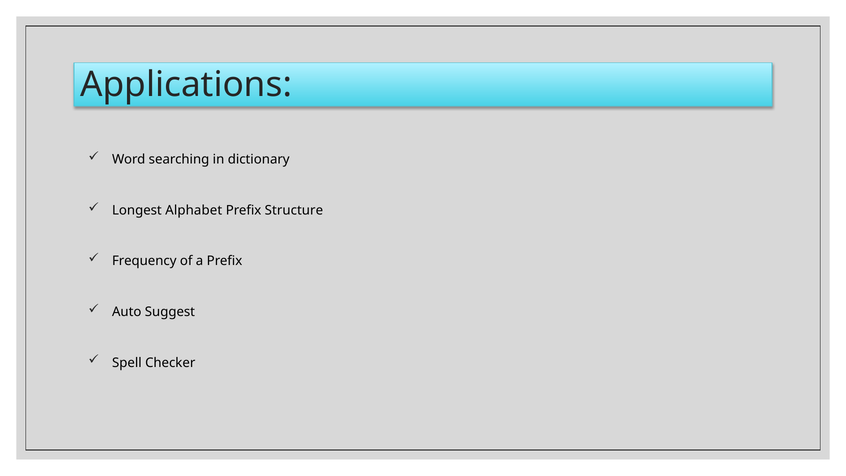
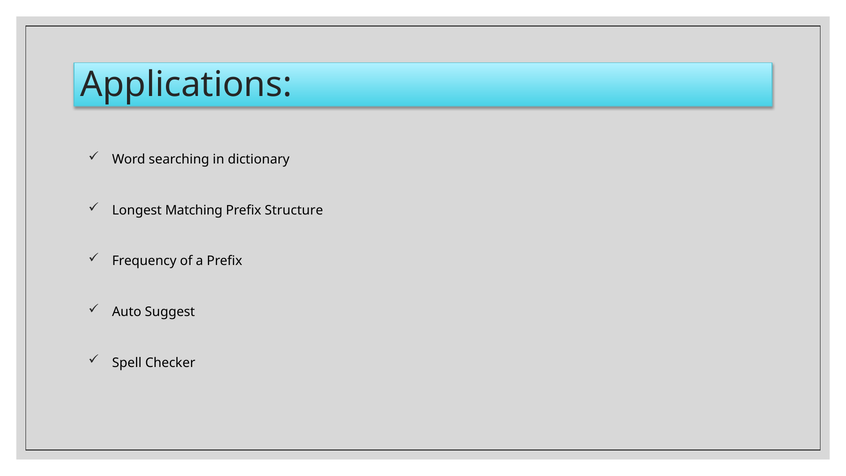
Alphabet: Alphabet -> Matching
